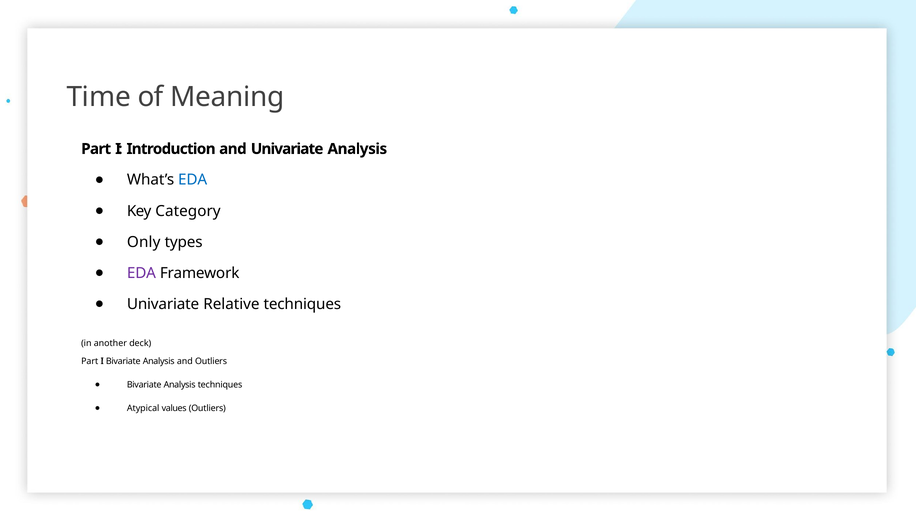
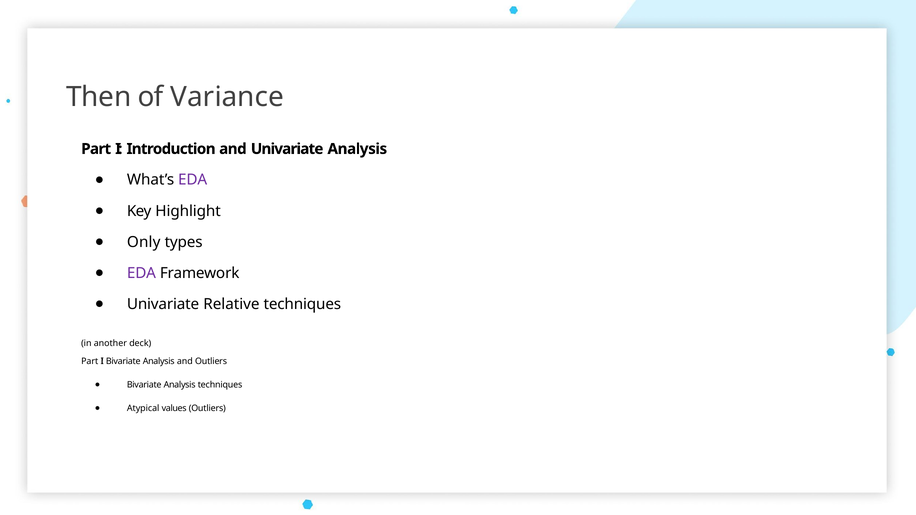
Time: Time -> Then
Meaning: Meaning -> Variance
EDA at (193, 180) colour: blue -> purple
Category: Category -> Highlight
